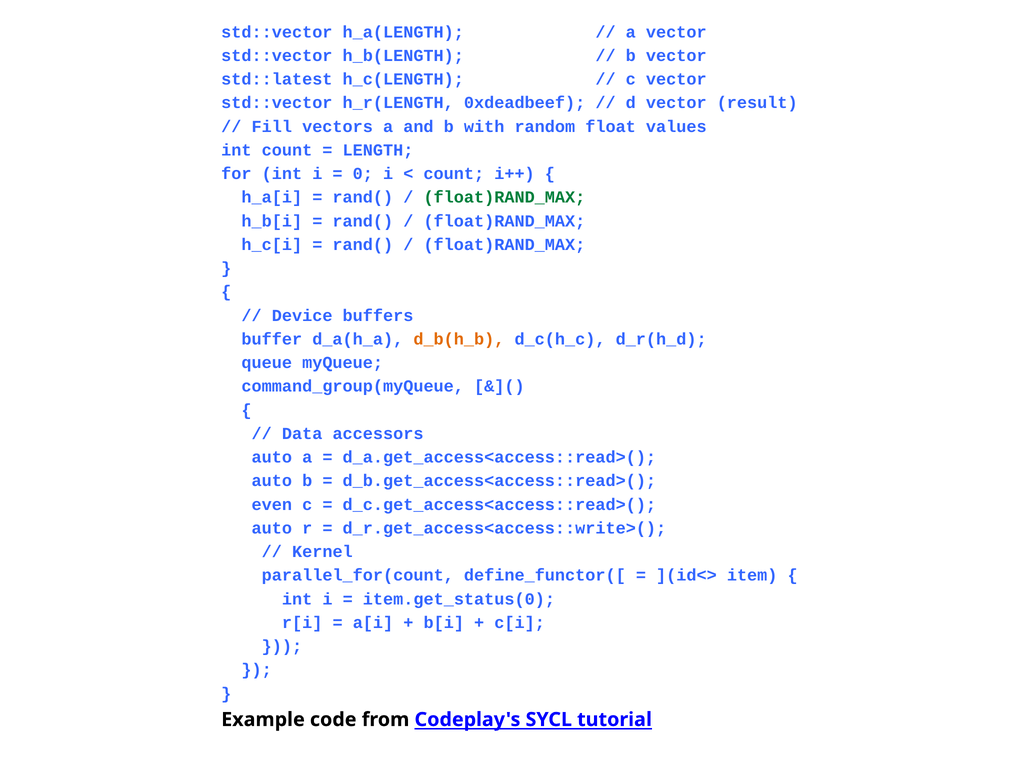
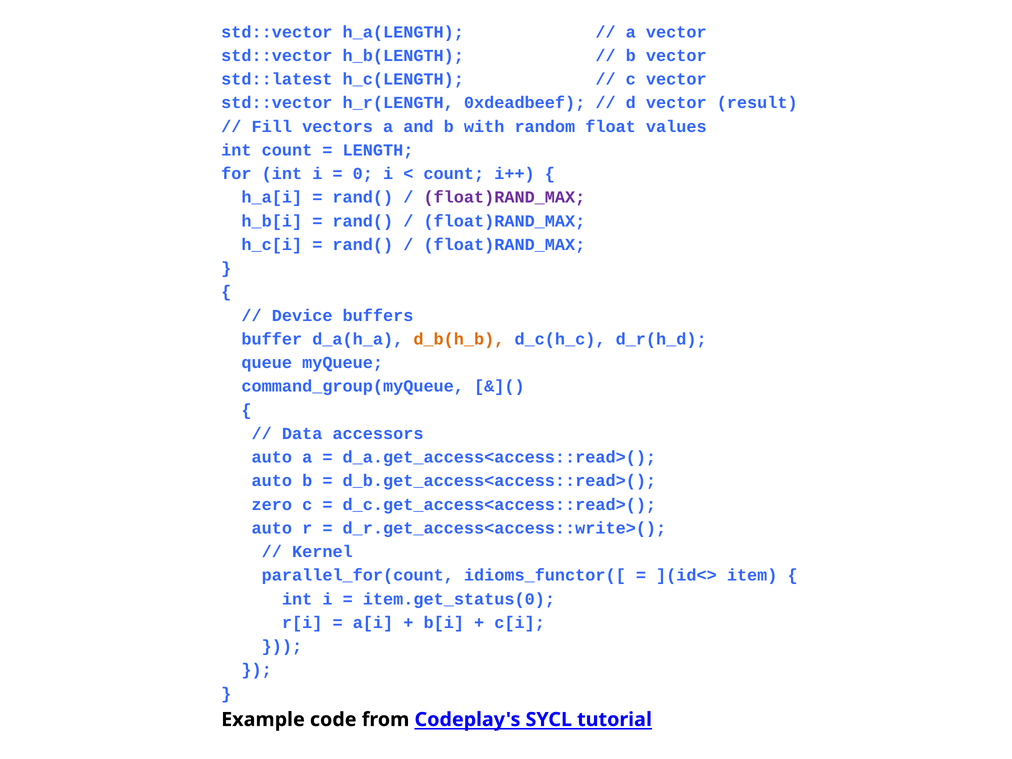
float)RAND_MAX at (504, 197) colour: green -> purple
even: even -> zero
define_functor([: define_functor([ -> idioms_functor([
